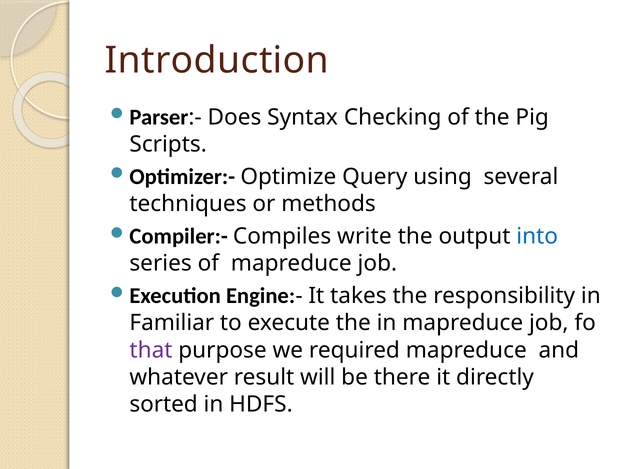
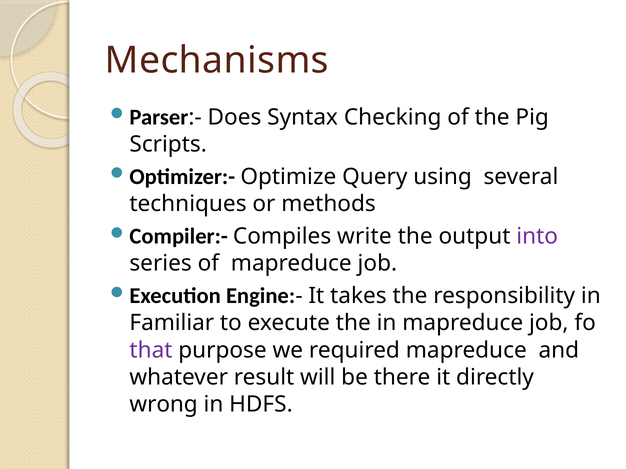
Introduction: Introduction -> Mechanisms
into colour: blue -> purple
sorted: sorted -> wrong
